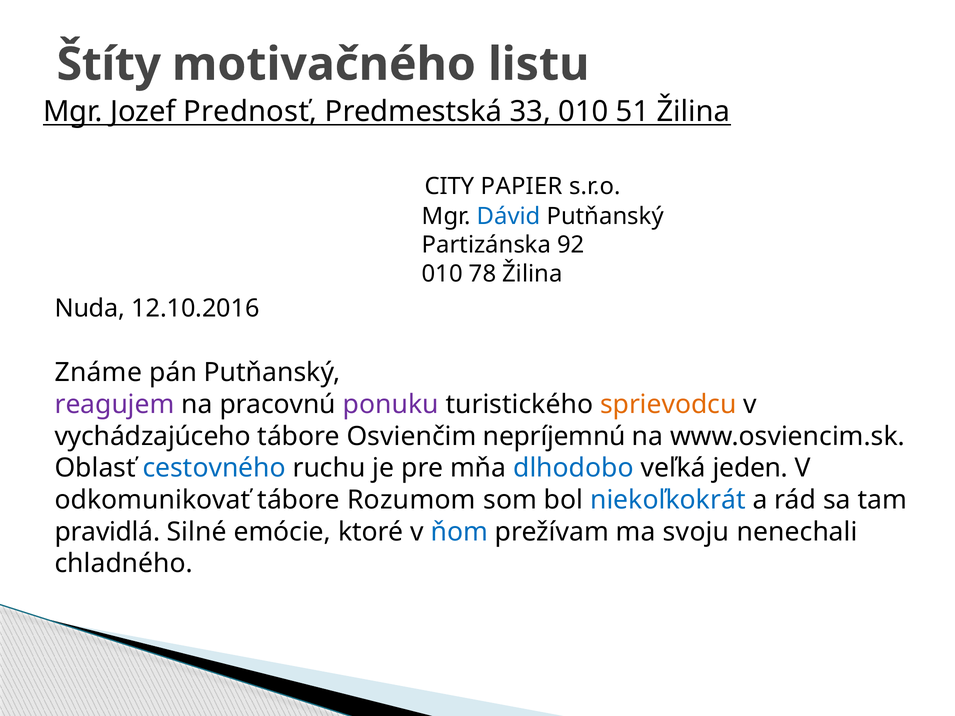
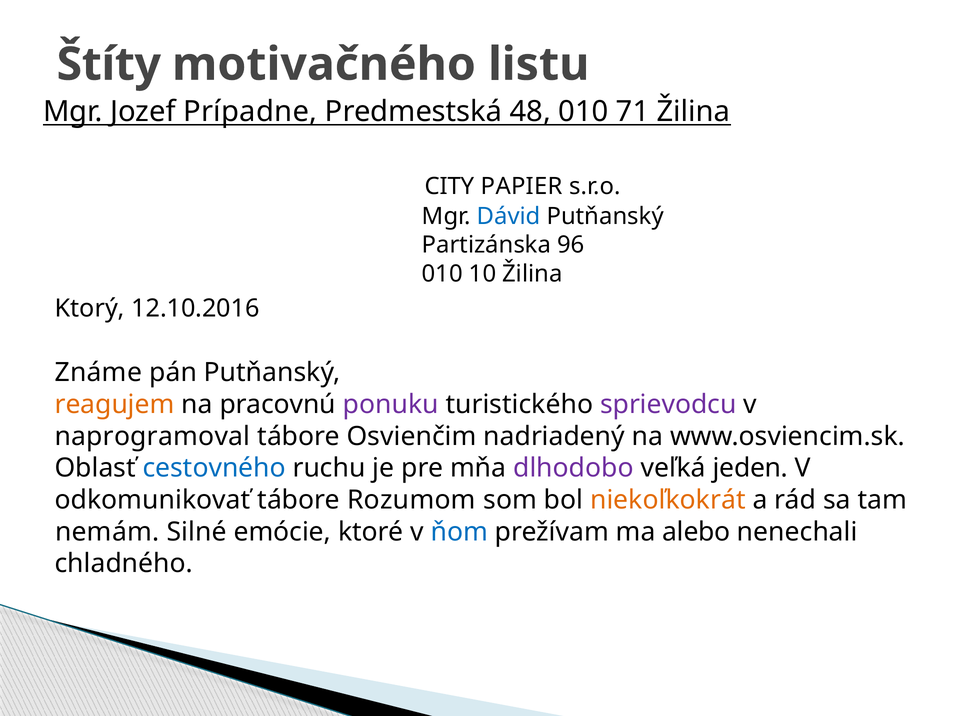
Prednosť: Prednosť -> Prípadne
33: 33 -> 48
51: 51 -> 71
92: 92 -> 96
78: 78 -> 10
Nuda: Nuda -> Ktorý
reagujem colour: purple -> orange
sprievodcu colour: orange -> purple
vychádzajúceho: vychádzajúceho -> naprogramoval
nepríjemnú: nepríjemnú -> nadriadený
dlhodobo colour: blue -> purple
niekoľkokrát colour: blue -> orange
pravidlá: pravidlá -> nemám
svoju: svoju -> alebo
